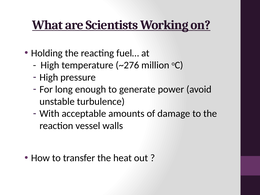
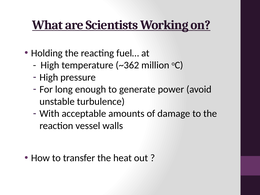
~276: ~276 -> ~362
